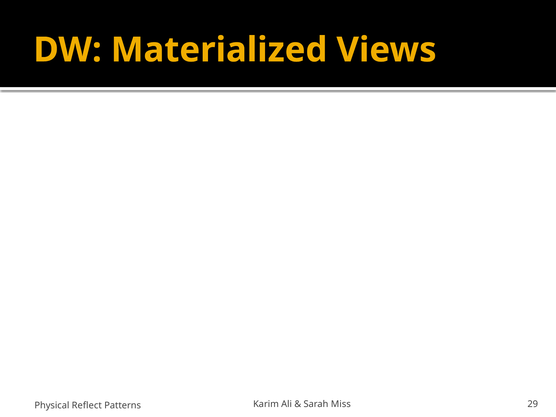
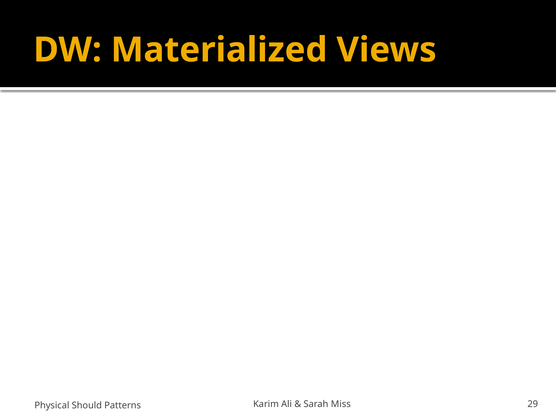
Reflect: Reflect -> Should
